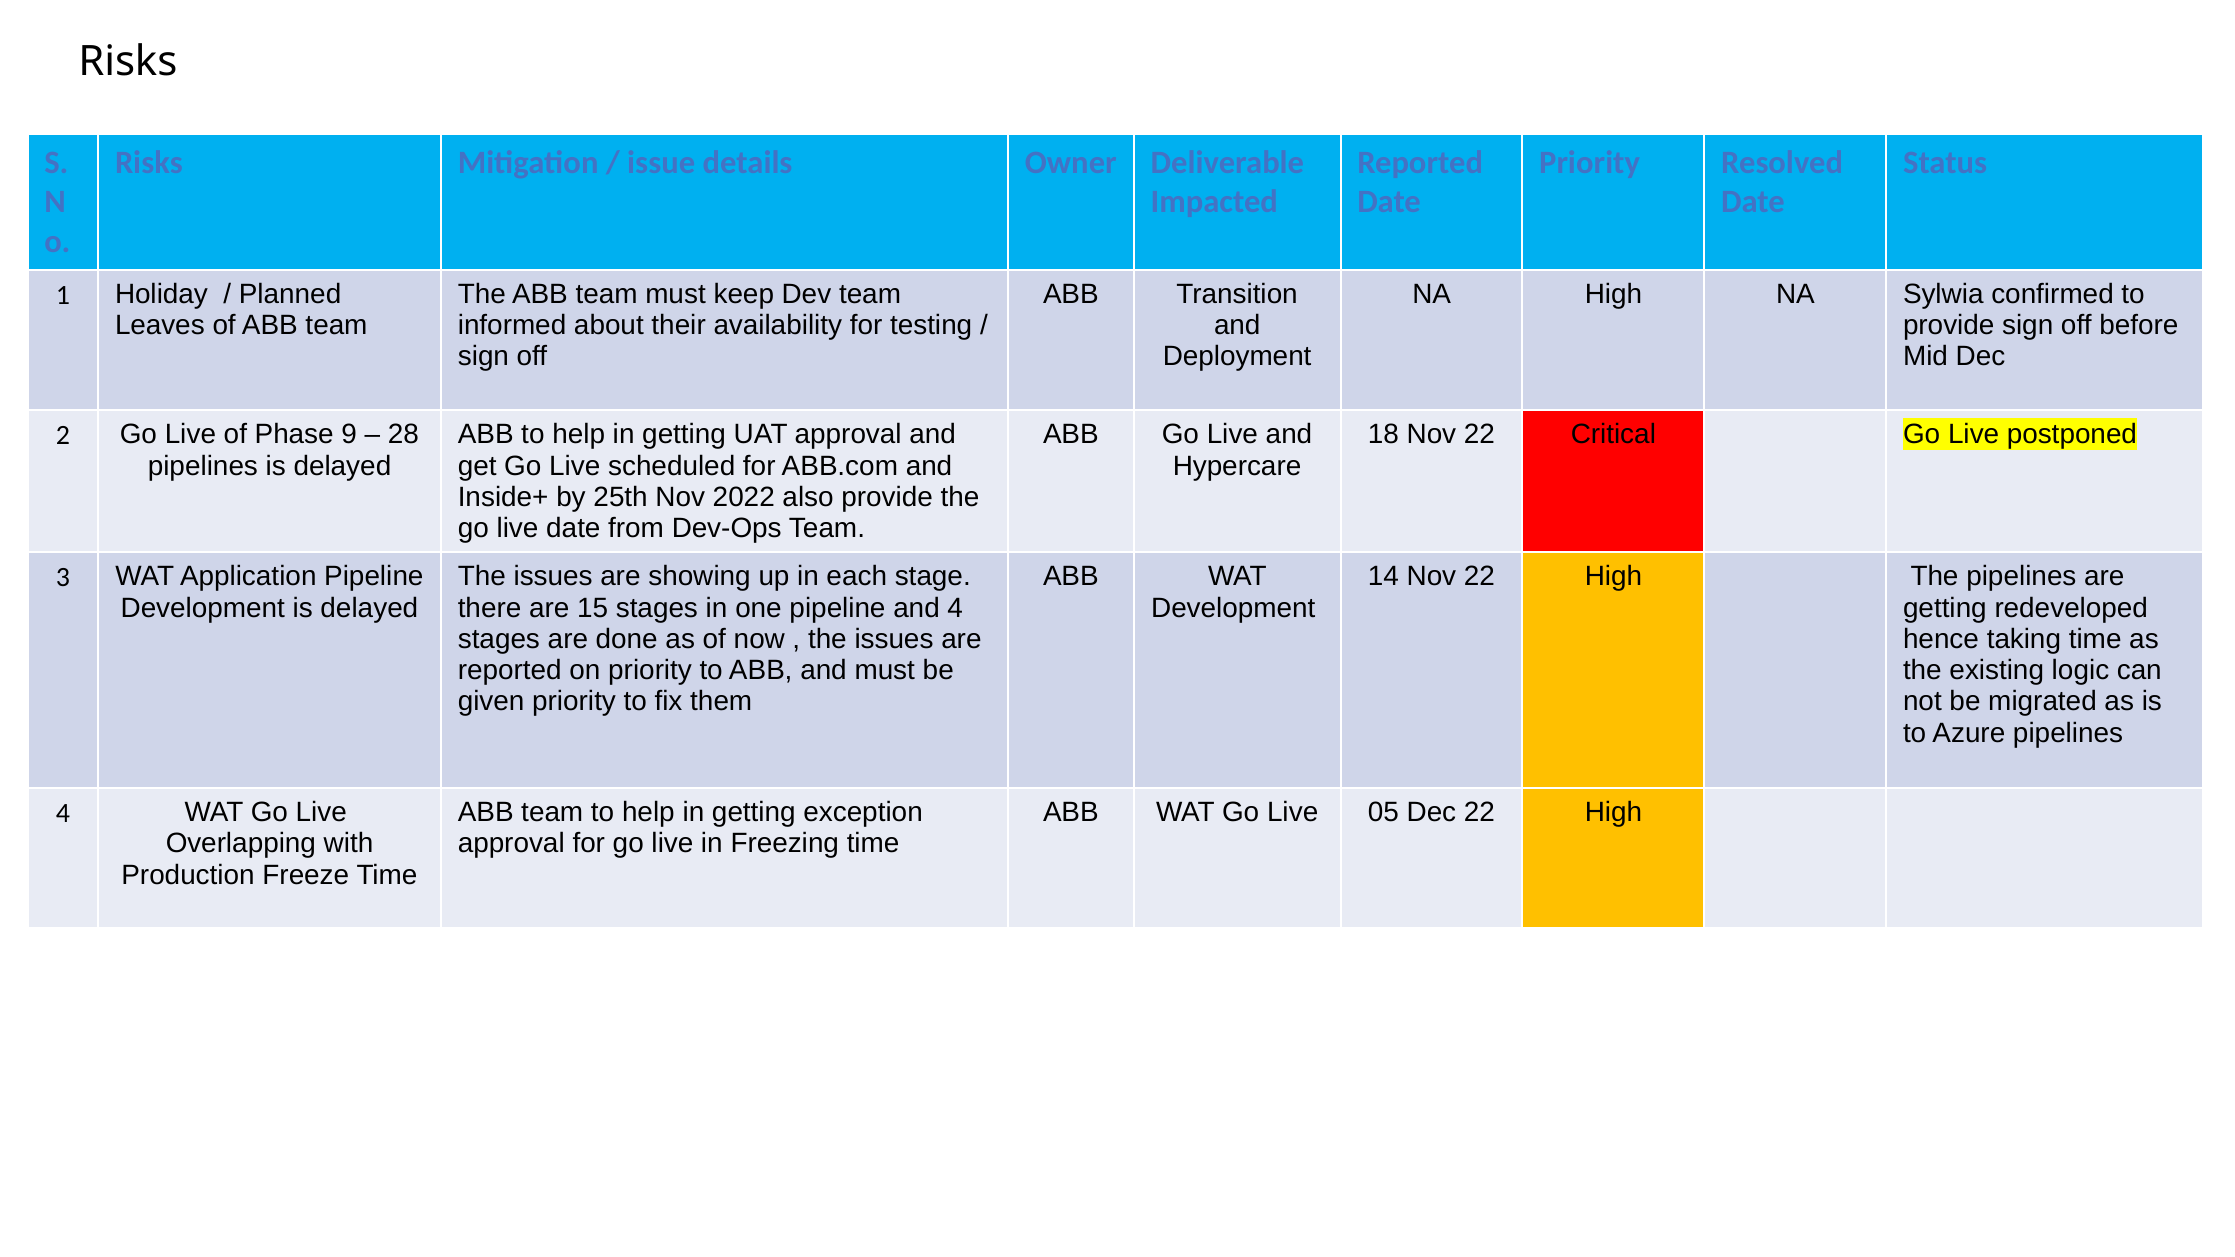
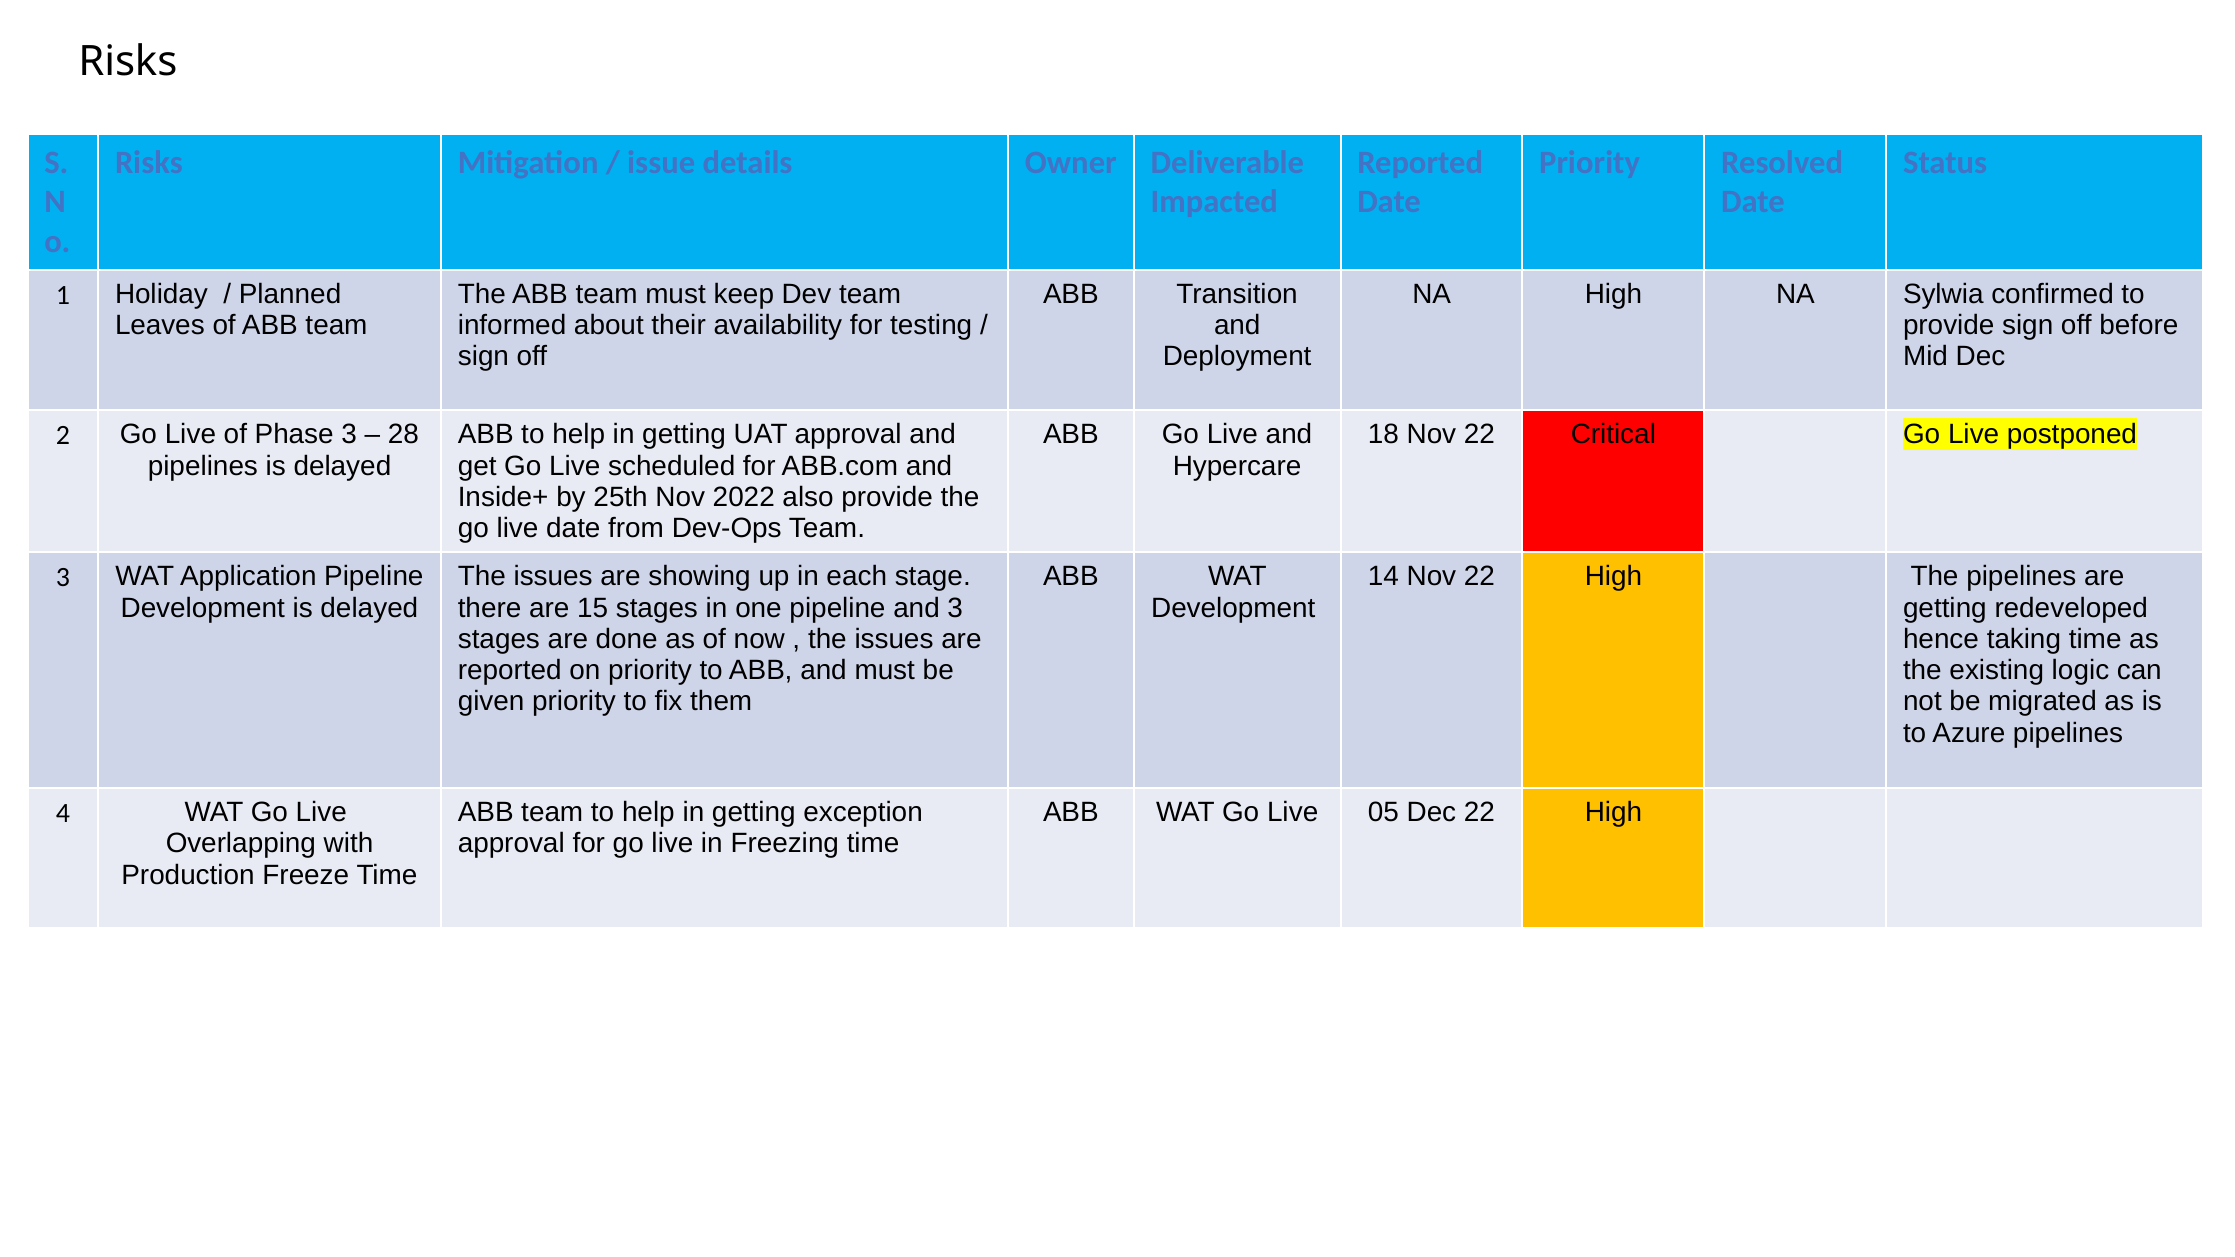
Phase 9: 9 -> 3
and 4: 4 -> 3
